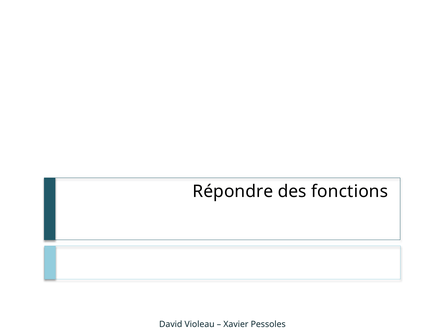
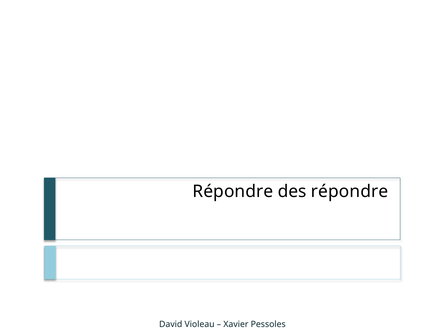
des fonctions: fonctions -> répondre
